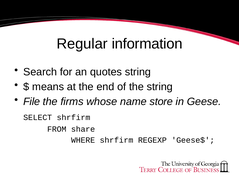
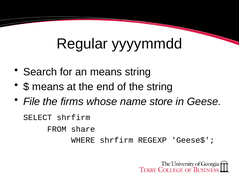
information: information -> yyyymmdd
an quotes: quotes -> means
